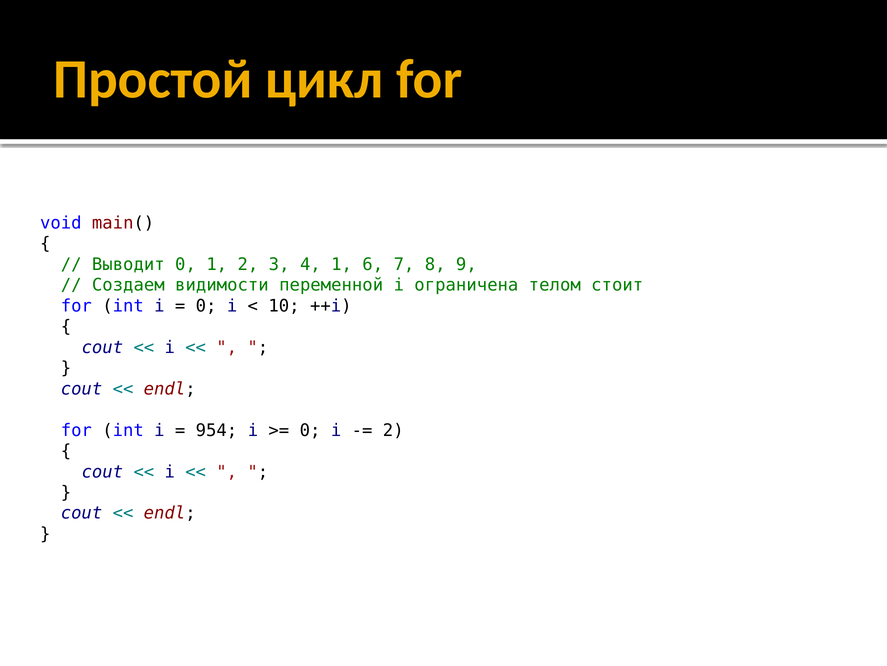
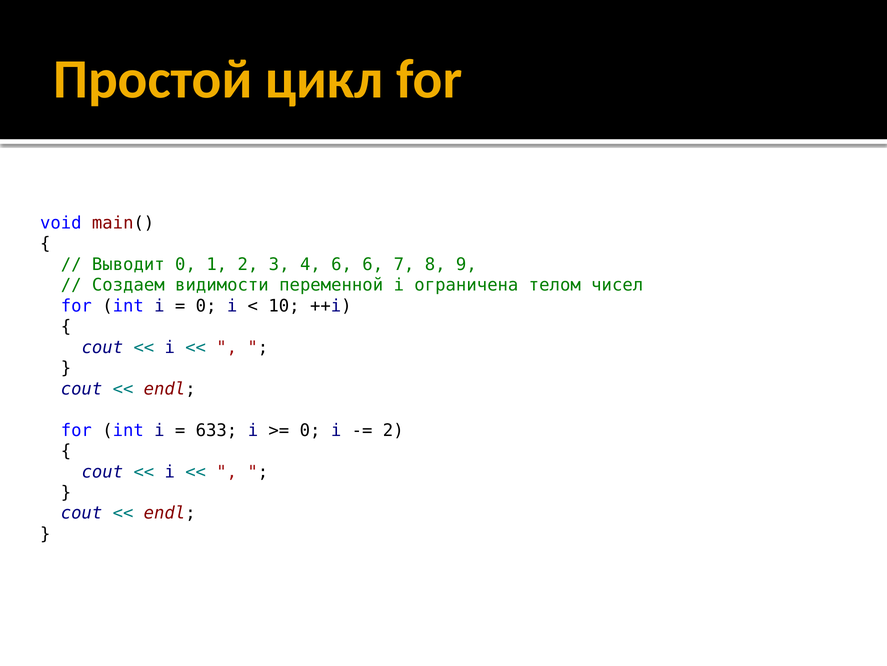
4 1: 1 -> 6
стоит: стоит -> чисел
954: 954 -> 633
